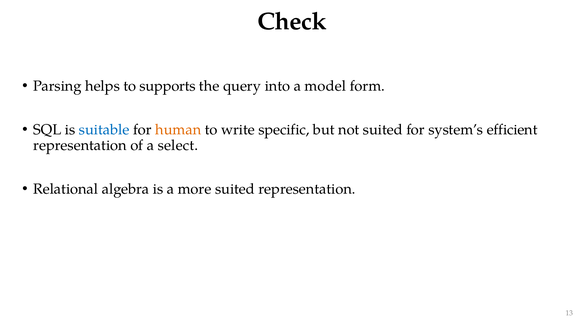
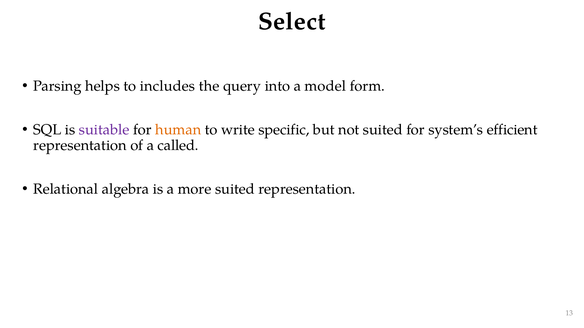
Check: Check -> Select
supports: supports -> includes
suitable colour: blue -> purple
select: select -> called
